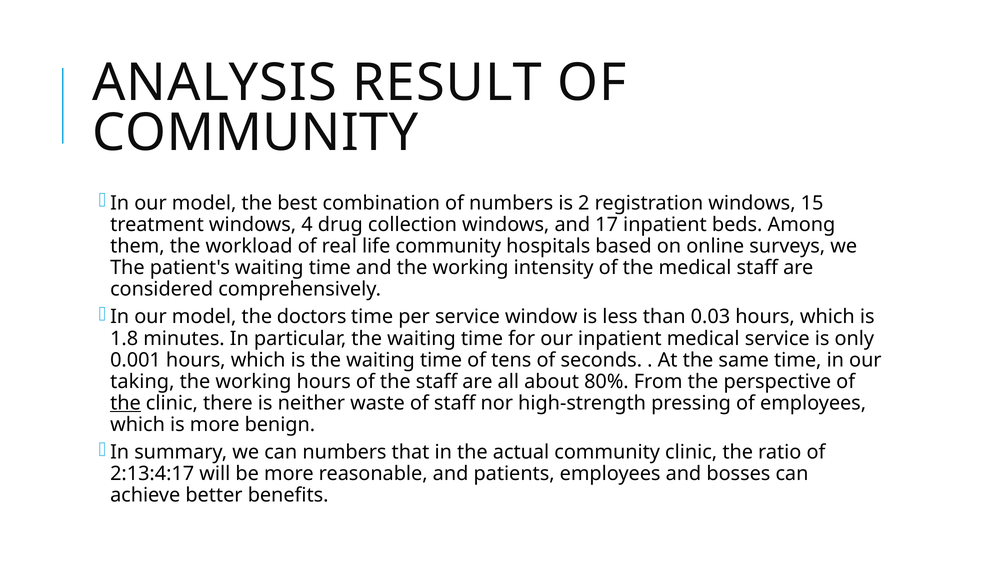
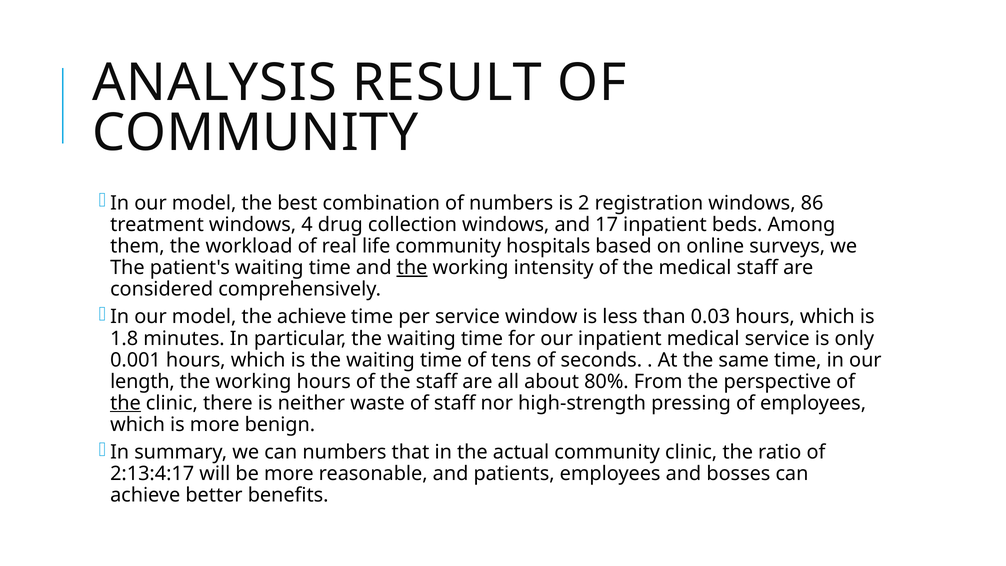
15: 15 -> 86
the at (412, 268) underline: none -> present
the doctors: doctors -> achieve
taking: taking -> length
